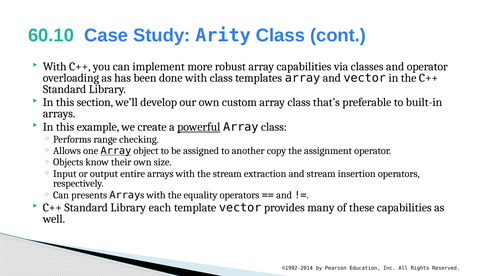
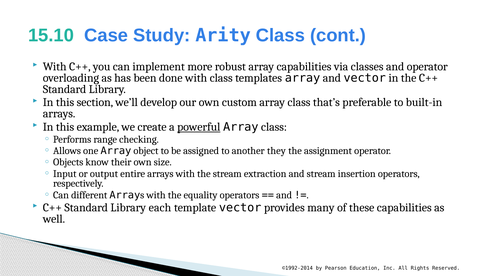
60.10: 60.10 -> 15.10
Array at (116, 151) underline: present -> none
copy: copy -> they
presents: presents -> different
